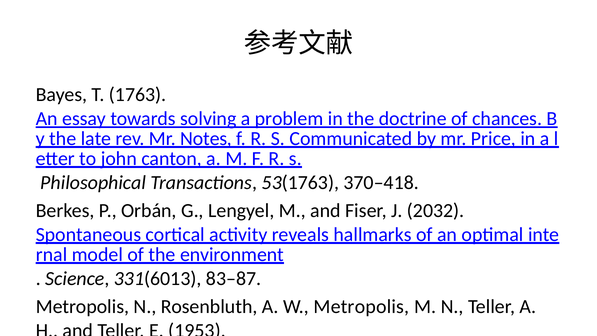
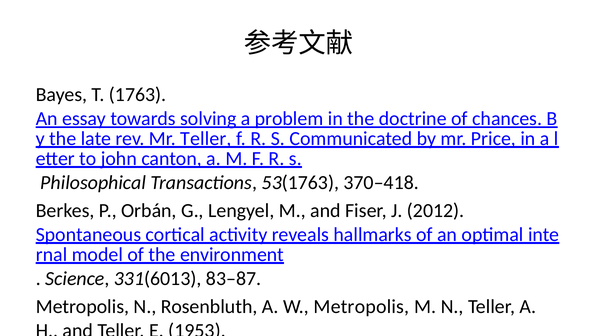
Mr Notes: Notes -> Teller
2032: 2032 -> 2012
